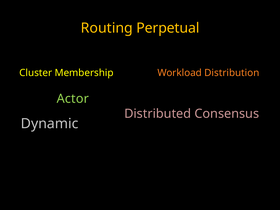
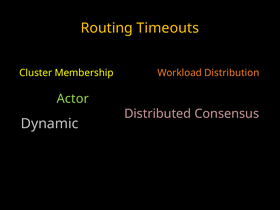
Perpetual: Perpetual -> Timeouts
